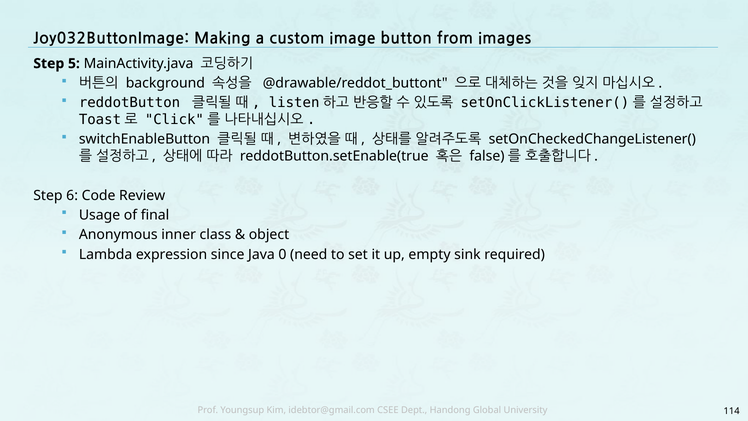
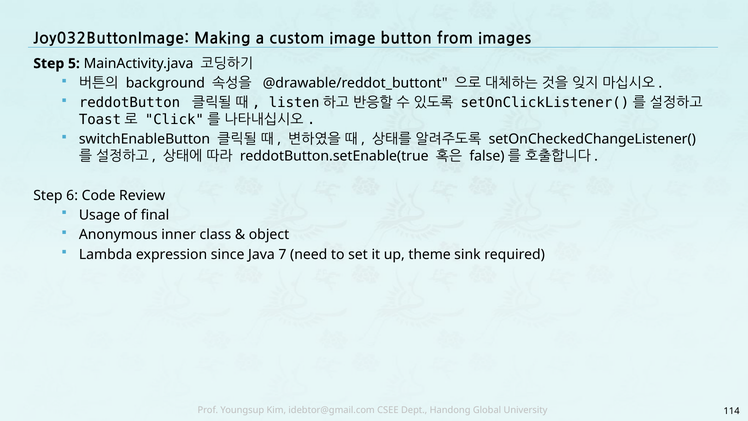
0: 0 -> 7
empty: empty -> theme
